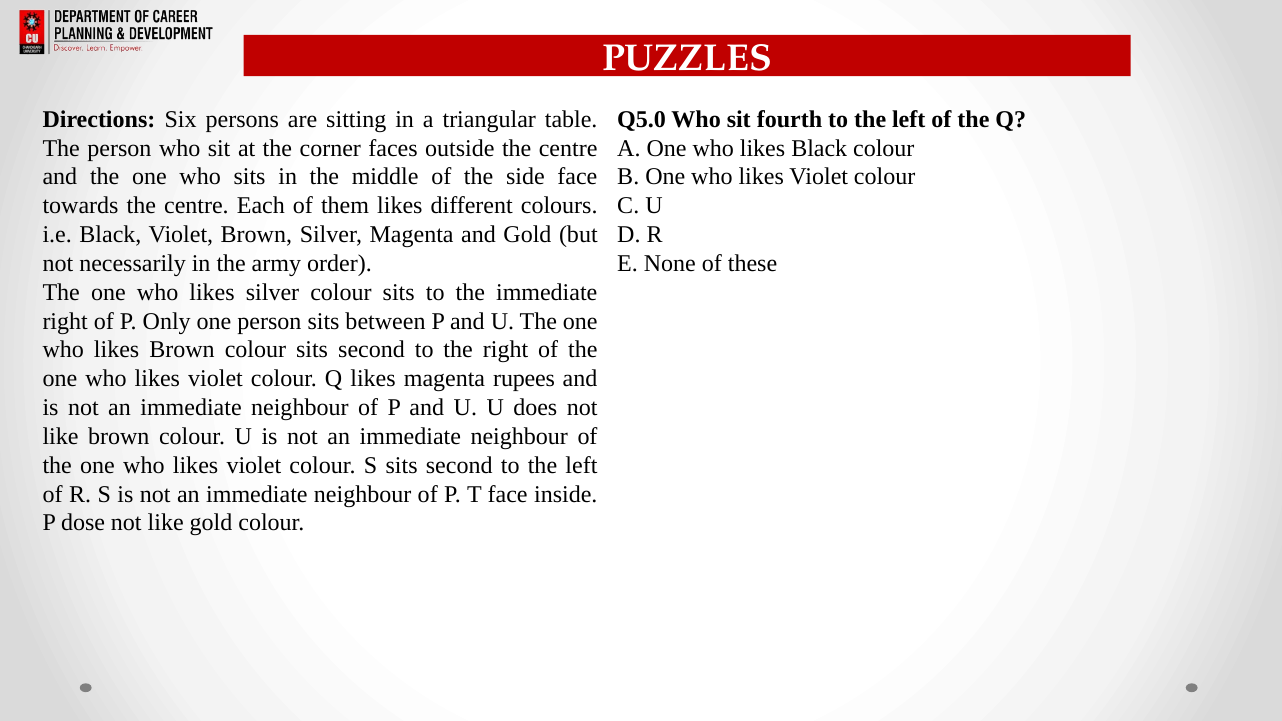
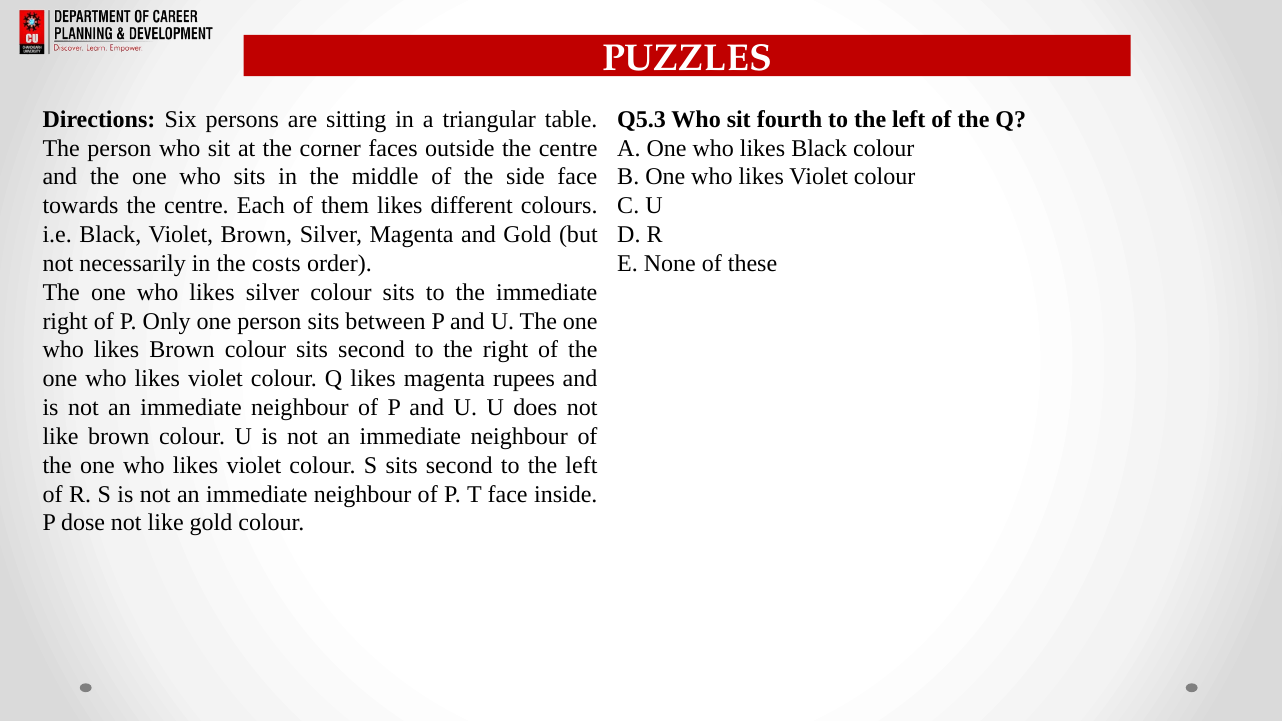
Q5.0: Q5.0 -> Q5.3
army: army -> costs
